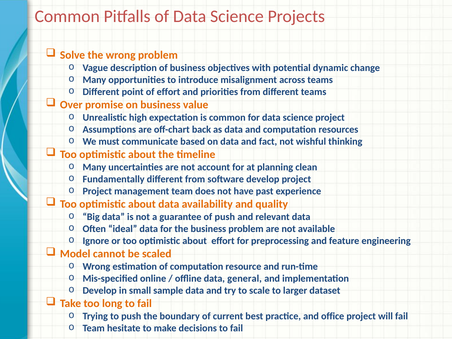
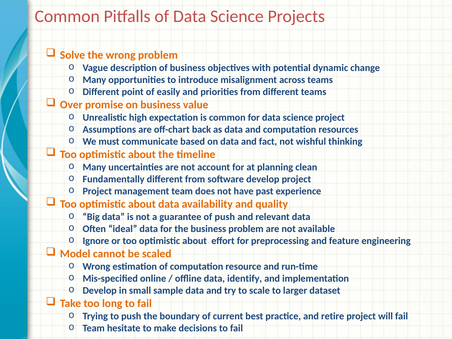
of effort: effort -> easily
general: general -> identify
office: office -> retire
